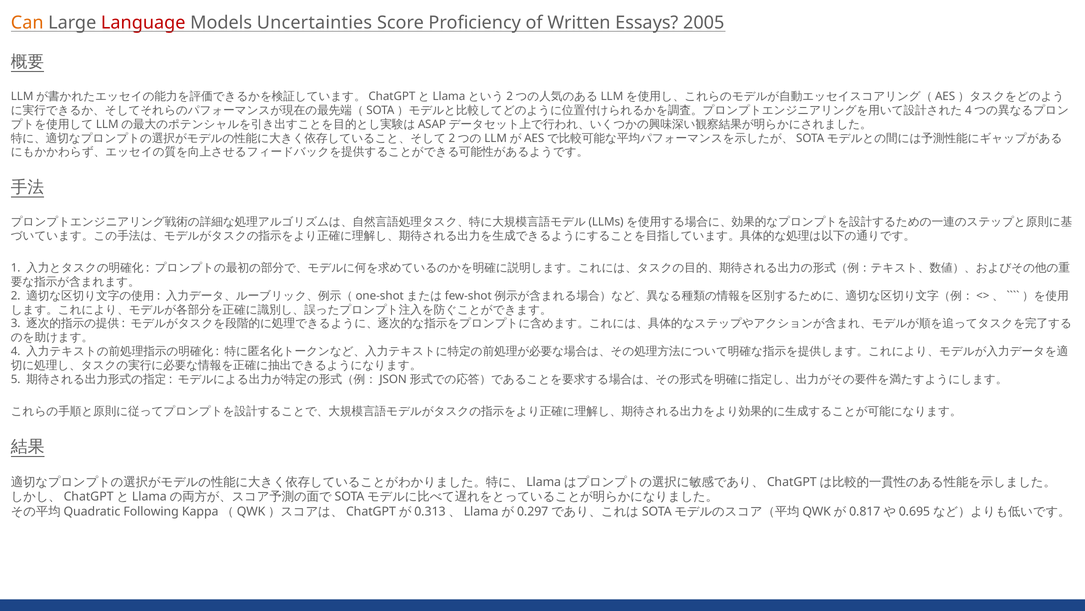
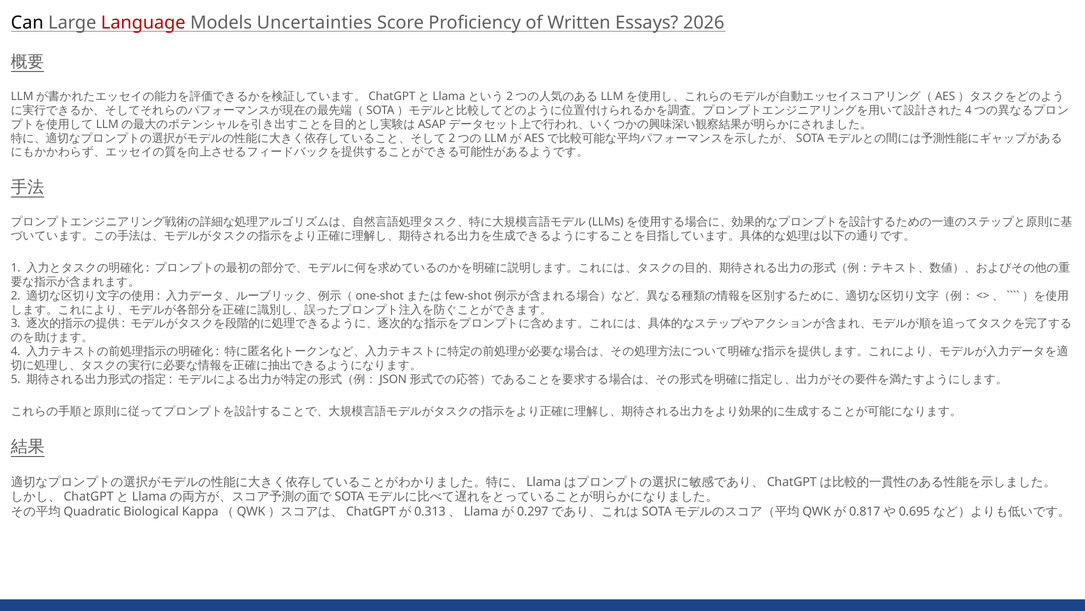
Can colour: orange -> black
2005: 2005 -> 2026
Following: Following -> Biological
